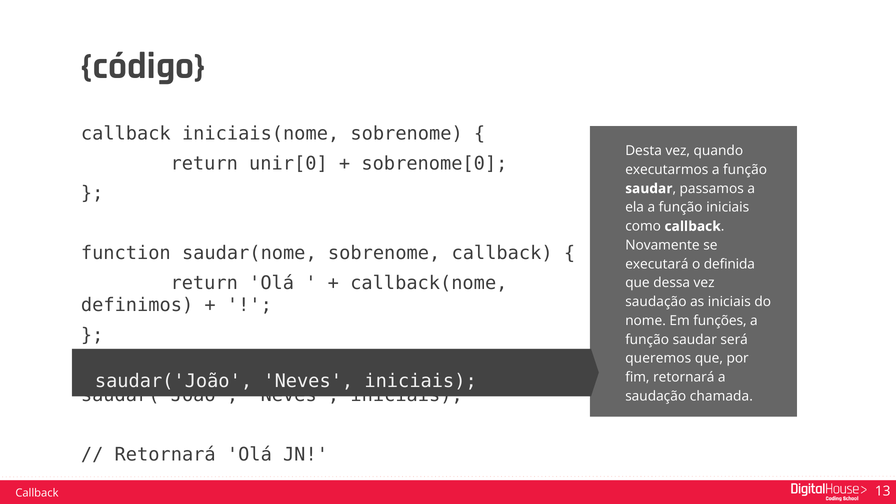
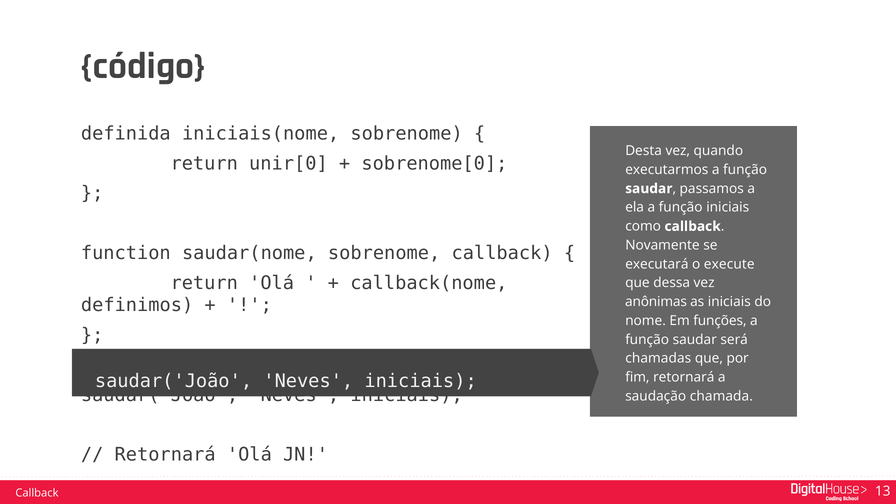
callback at (126, 133): callback -> definida
definida: definida -> execute
saudação at (656, 302): saudação -> anônimas
queremos: queremos -> chamadas
